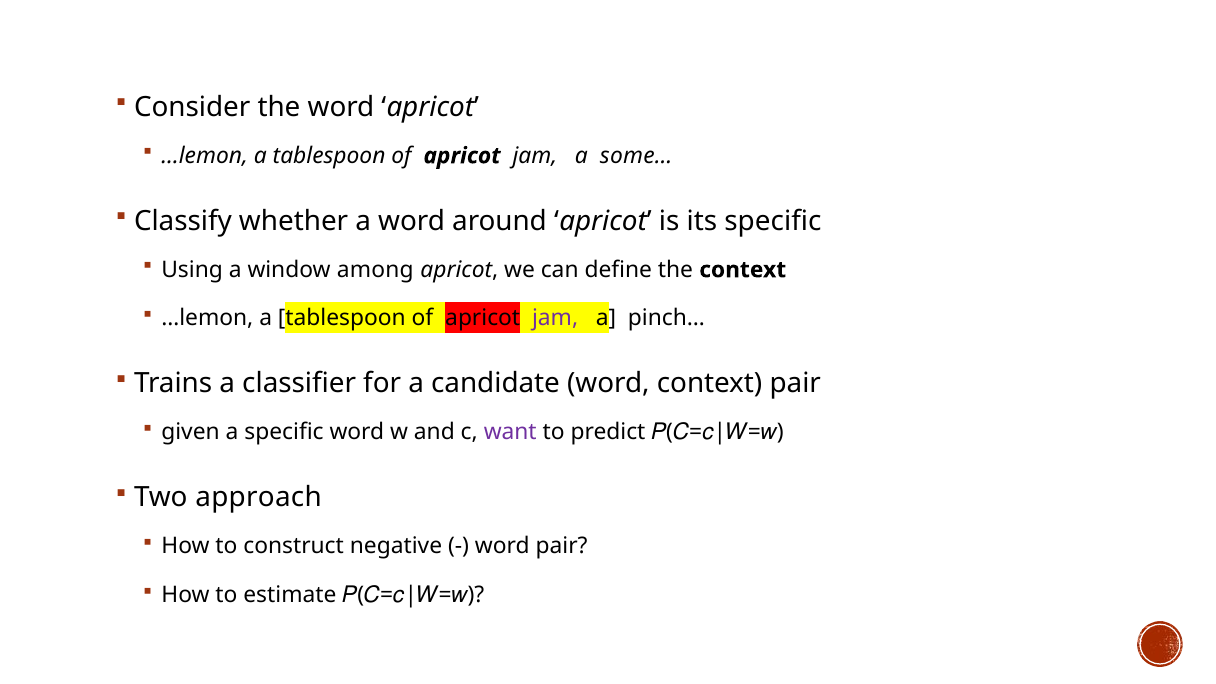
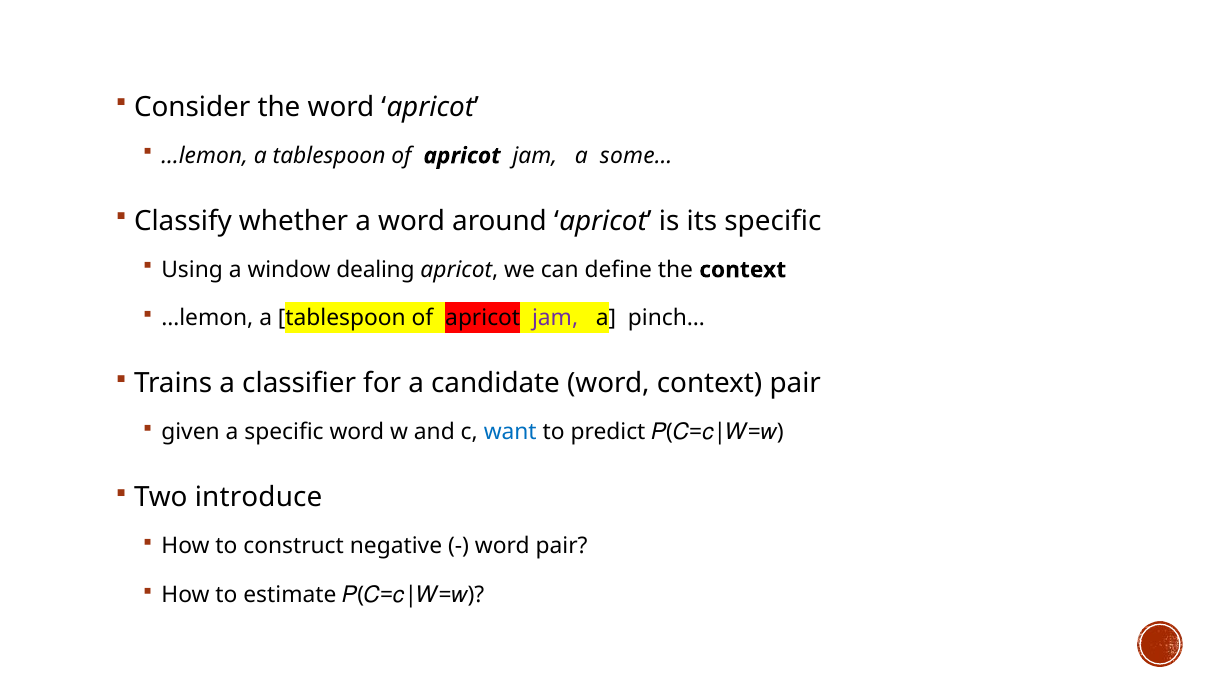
among: among -> dealing
want colour: purple -> blue
approach: approach -> introduce
